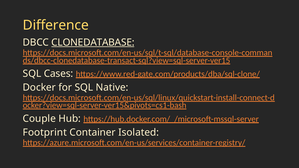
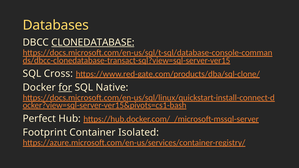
Difference: Difference -> Databases
Cases: Cases -> Cross
for underline: none -> present
Couple: Couple -> Perfect
